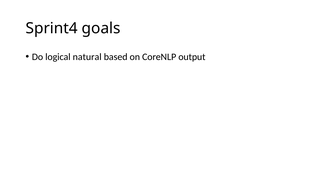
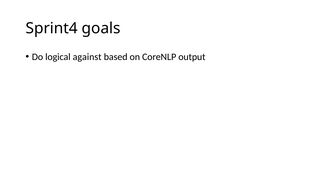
natural: natural -> against
